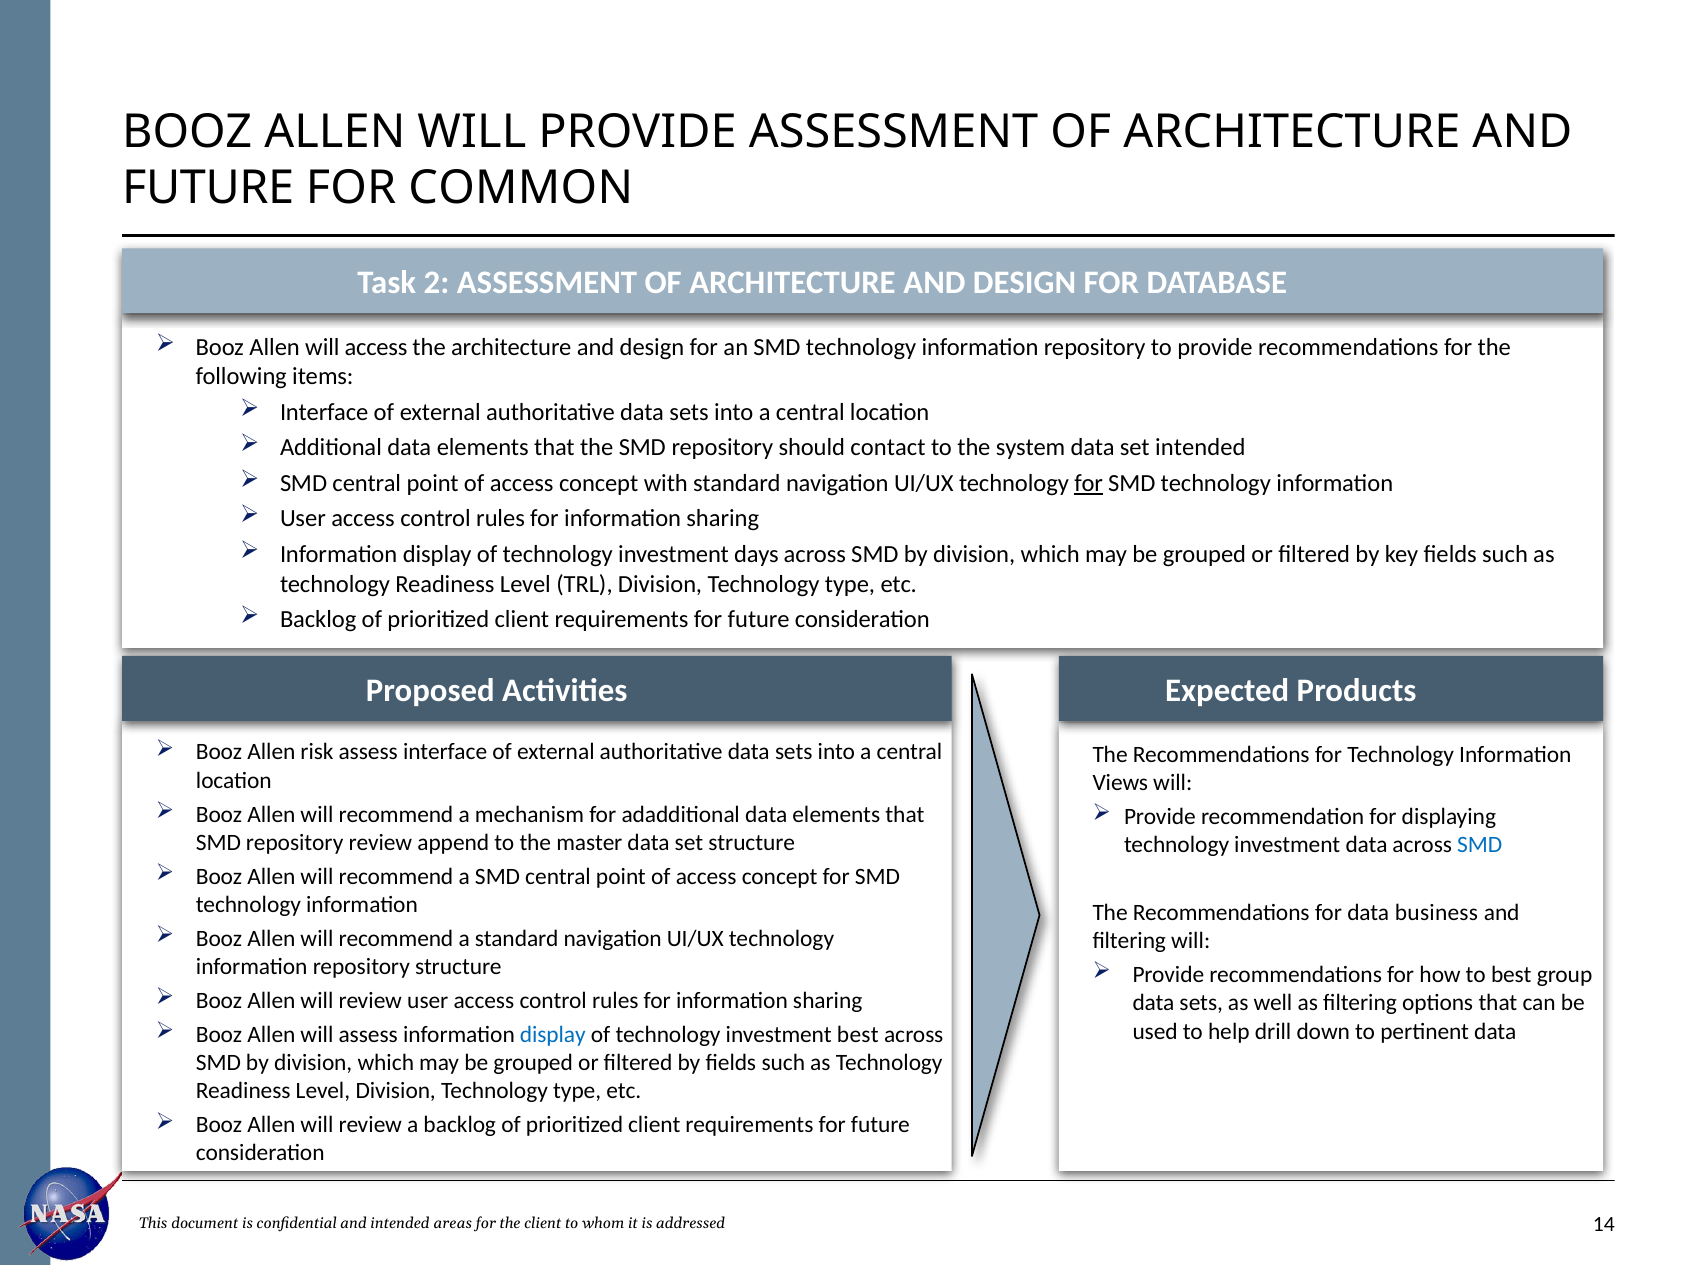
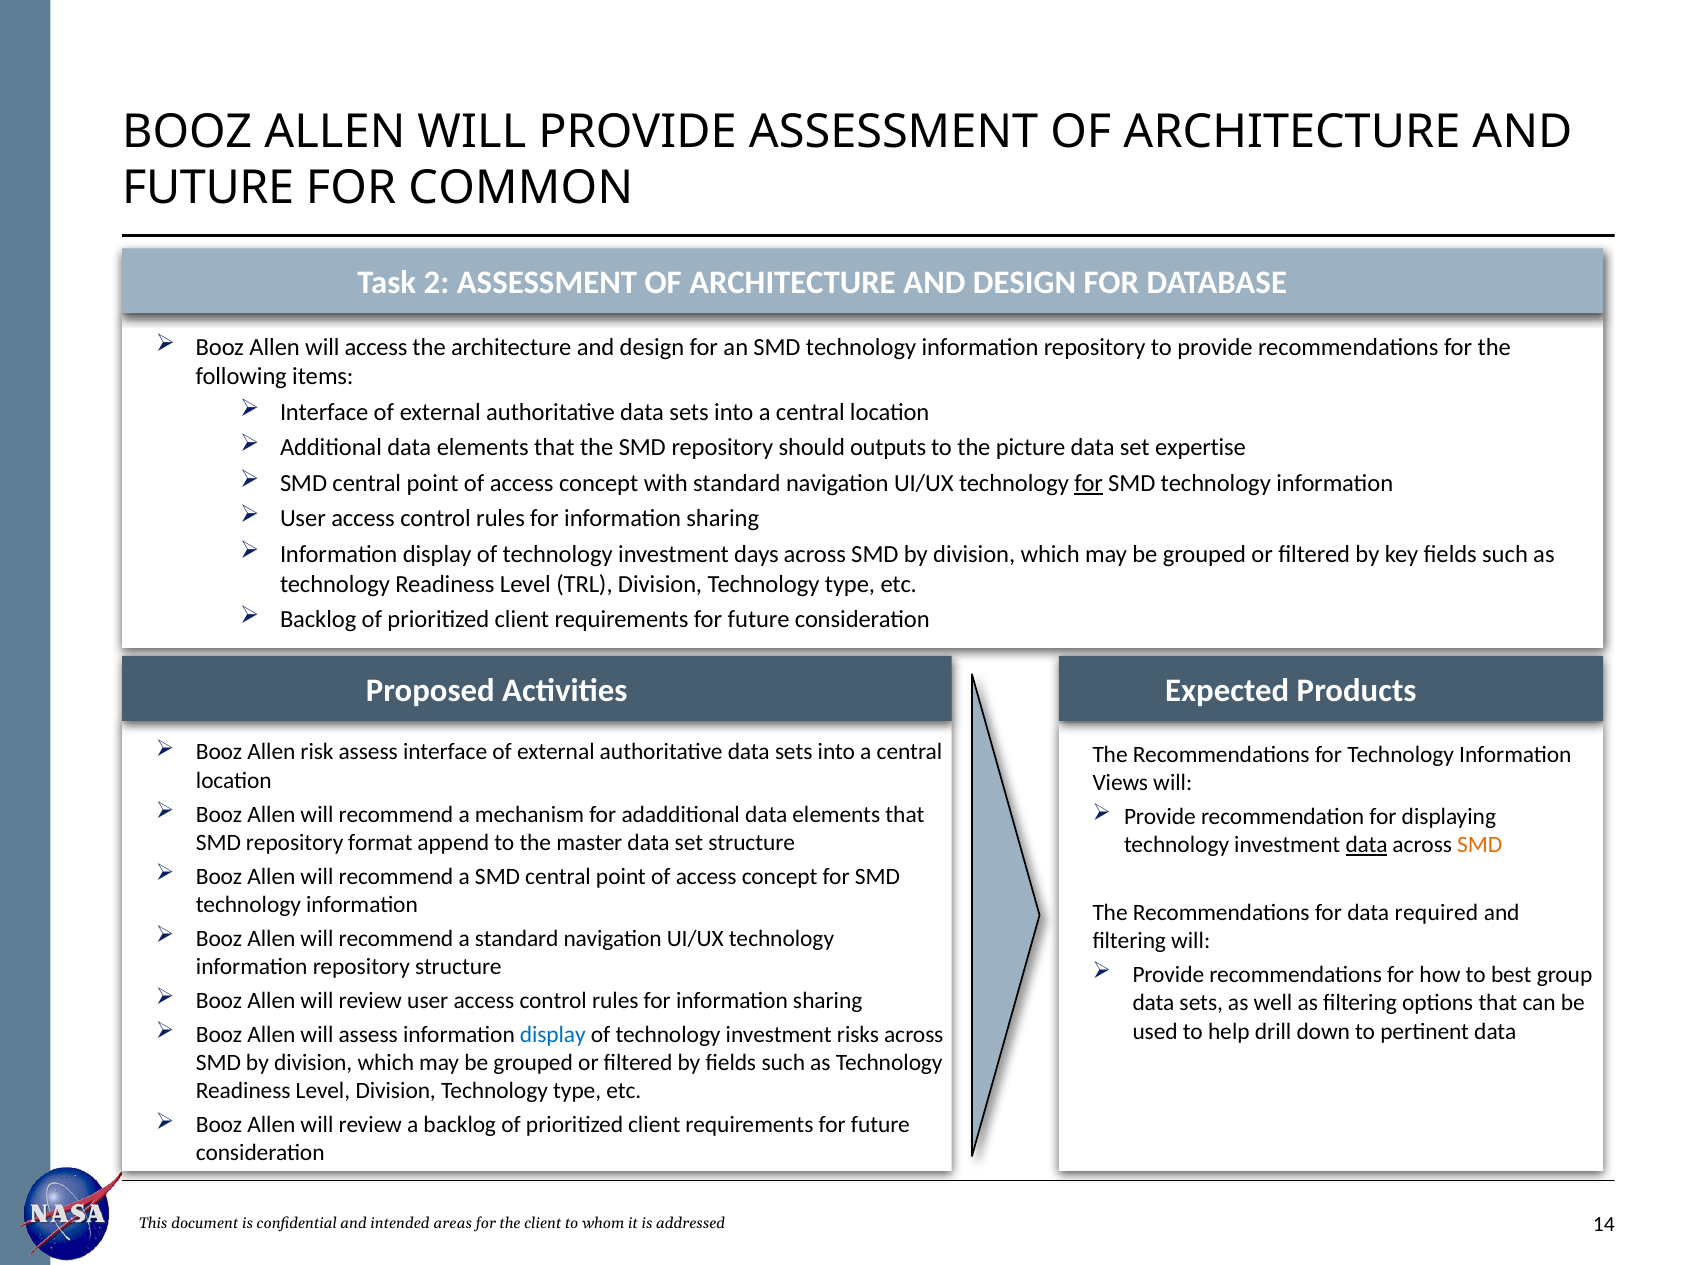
contact: contact -> outputs
system: system -> picture
set intended: intended -> expertise
repository review: review -> format
data at (1367, 844) underline: none -> present
SMD at (1480, 844) colour: blue -> orange
business: business -> required
investment best: best -> risks
